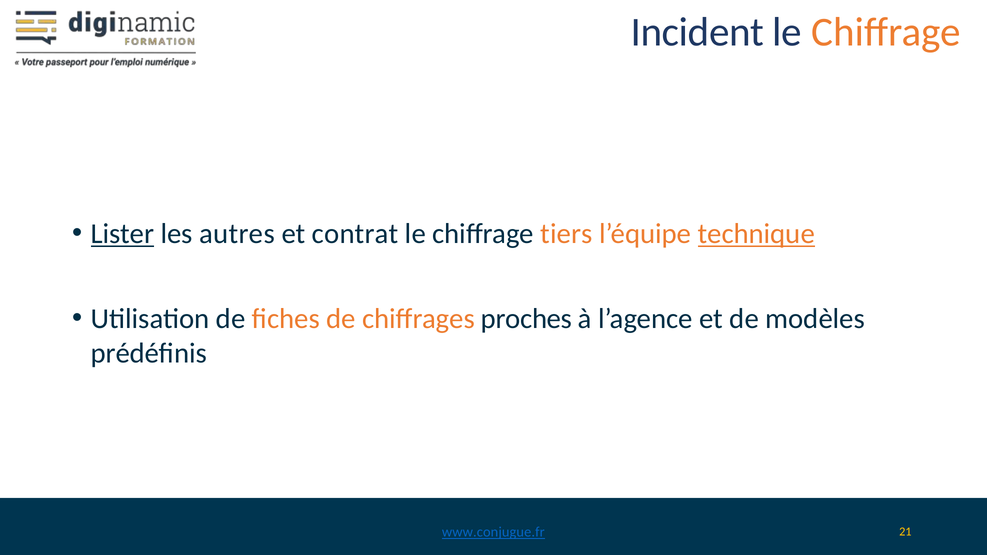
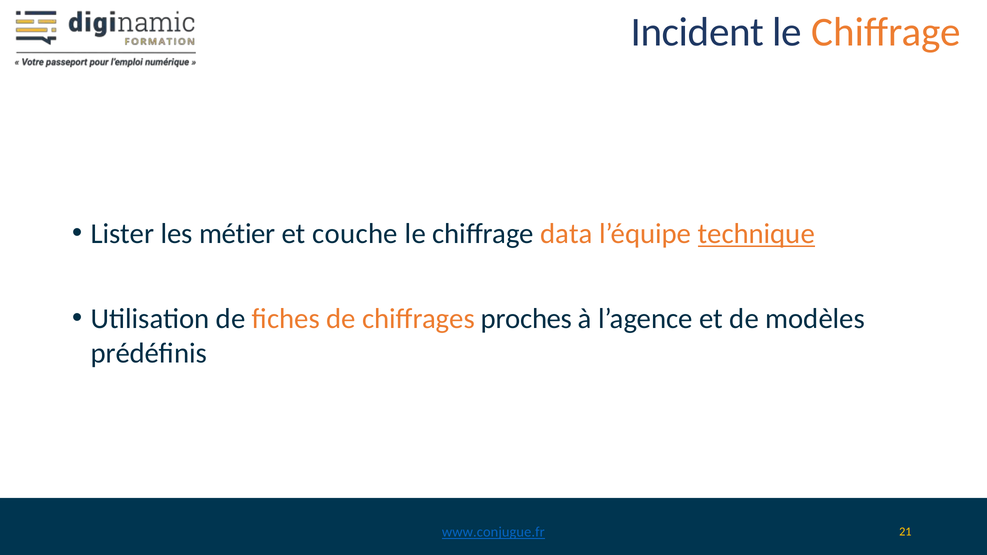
Lister underline: present -> none
autres: autres -> métier
contrat: contrat -> couche
tiers: tiers -> data
